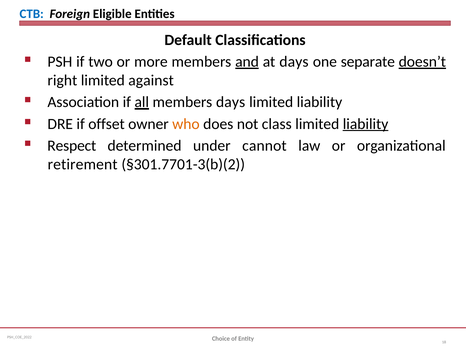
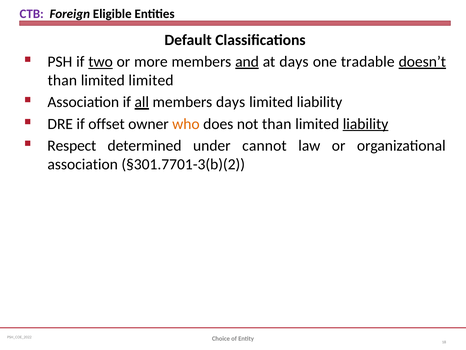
CTB colour: blue -> purple
two underline: none -> present
separate: separate -> tradable
right at (62, 80): right -> than
limited against: against -> limited
not class: class -> than
retirement at (83, 164): retirement -> association
